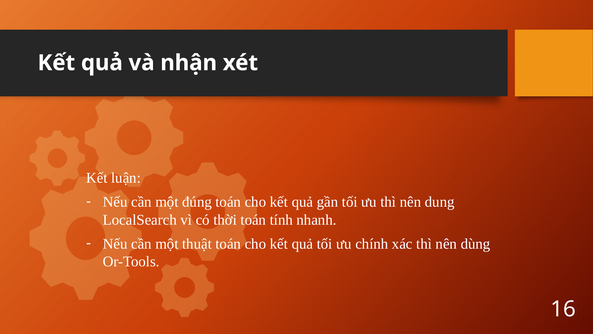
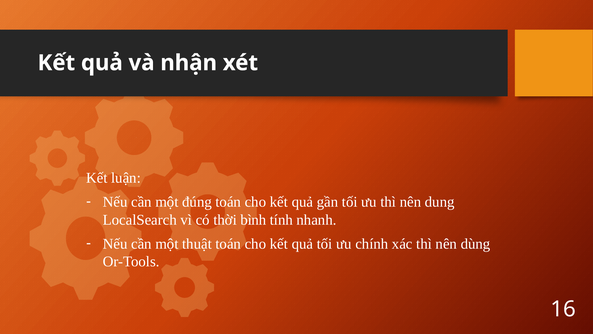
thời toán: toán -> bình
